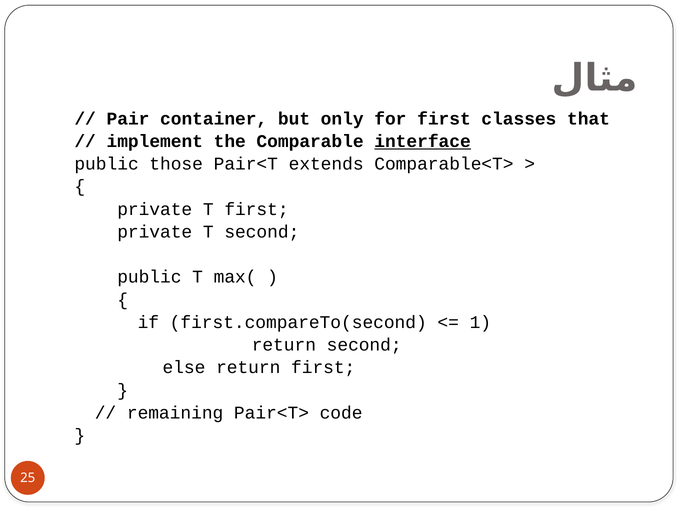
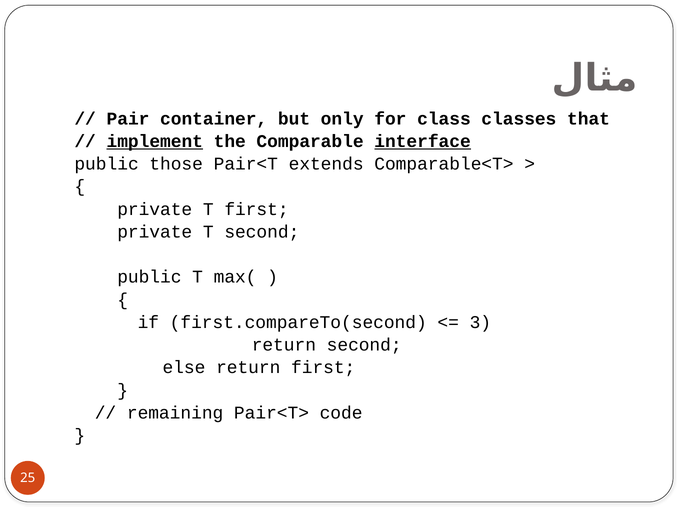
for first: first -> class
implement underline: none -> present
1: 1 -> 3
